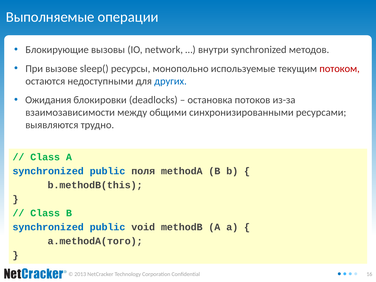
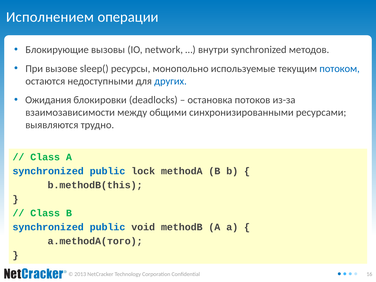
Выполняемые: Выполняемые -> Исполнением
потоком colour: red -> blue
поля: поля -> lock
